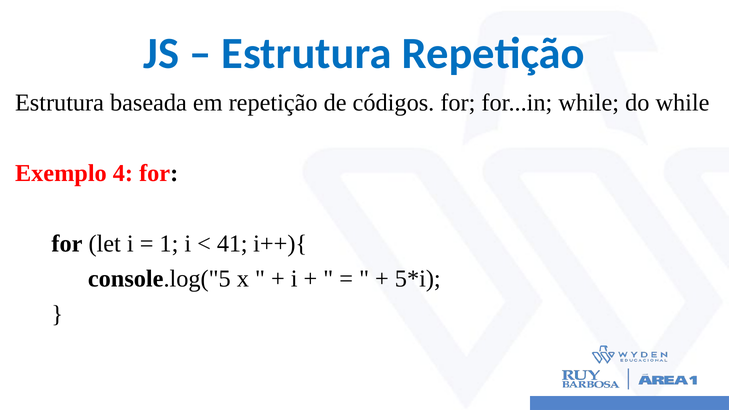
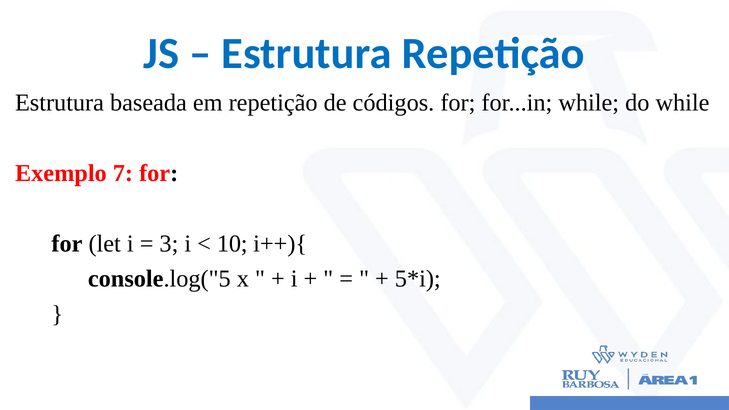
4: 4 -> 7
1: 1 -> 3
41: 41 -> 10
